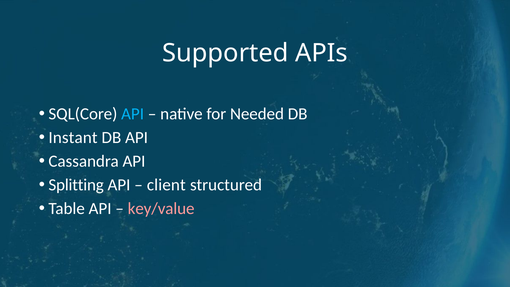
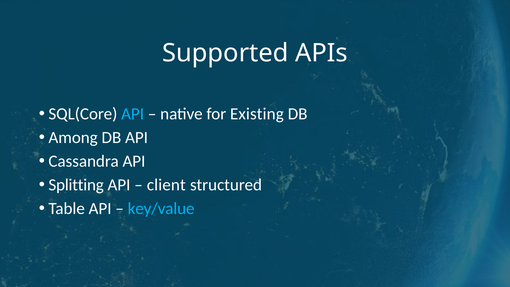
Needed: Needed -> Existing
Instant: Instant -> Among
key/value colour: pink -> light blue
